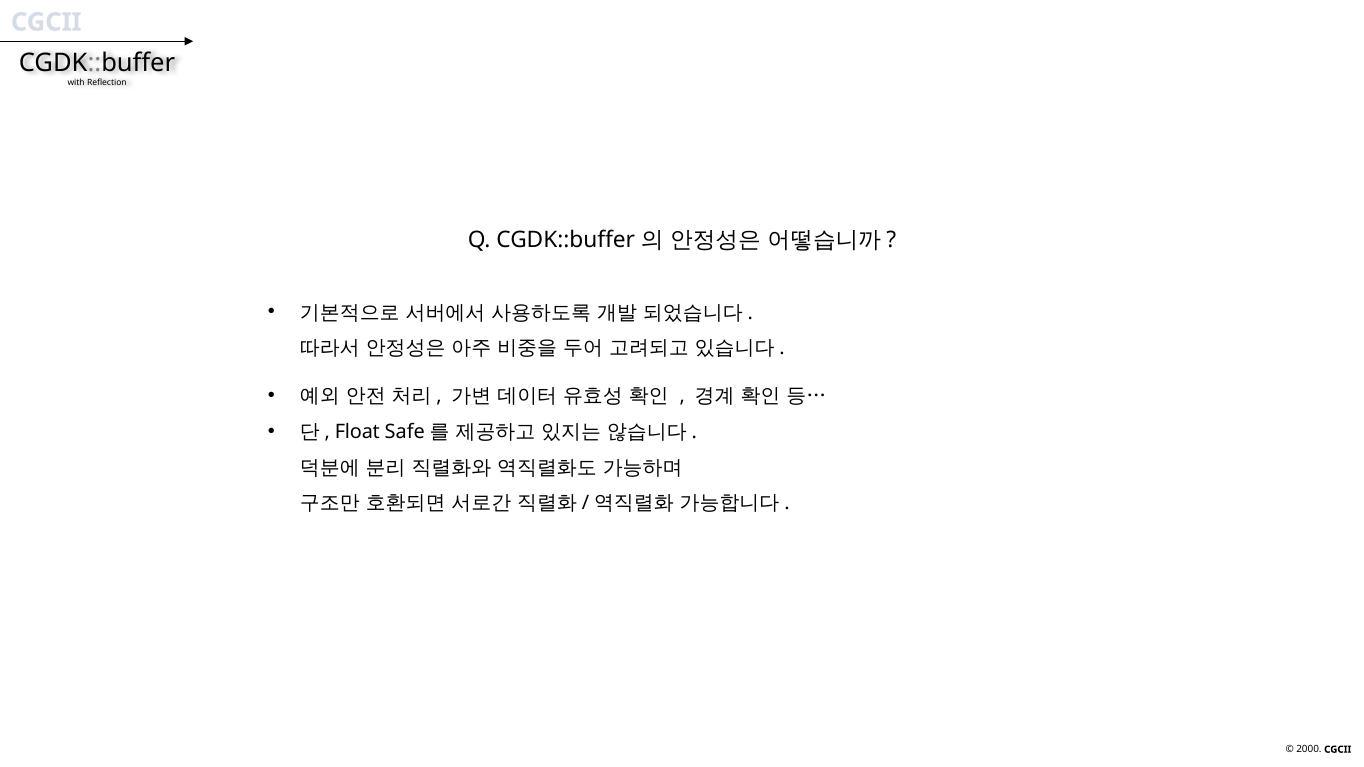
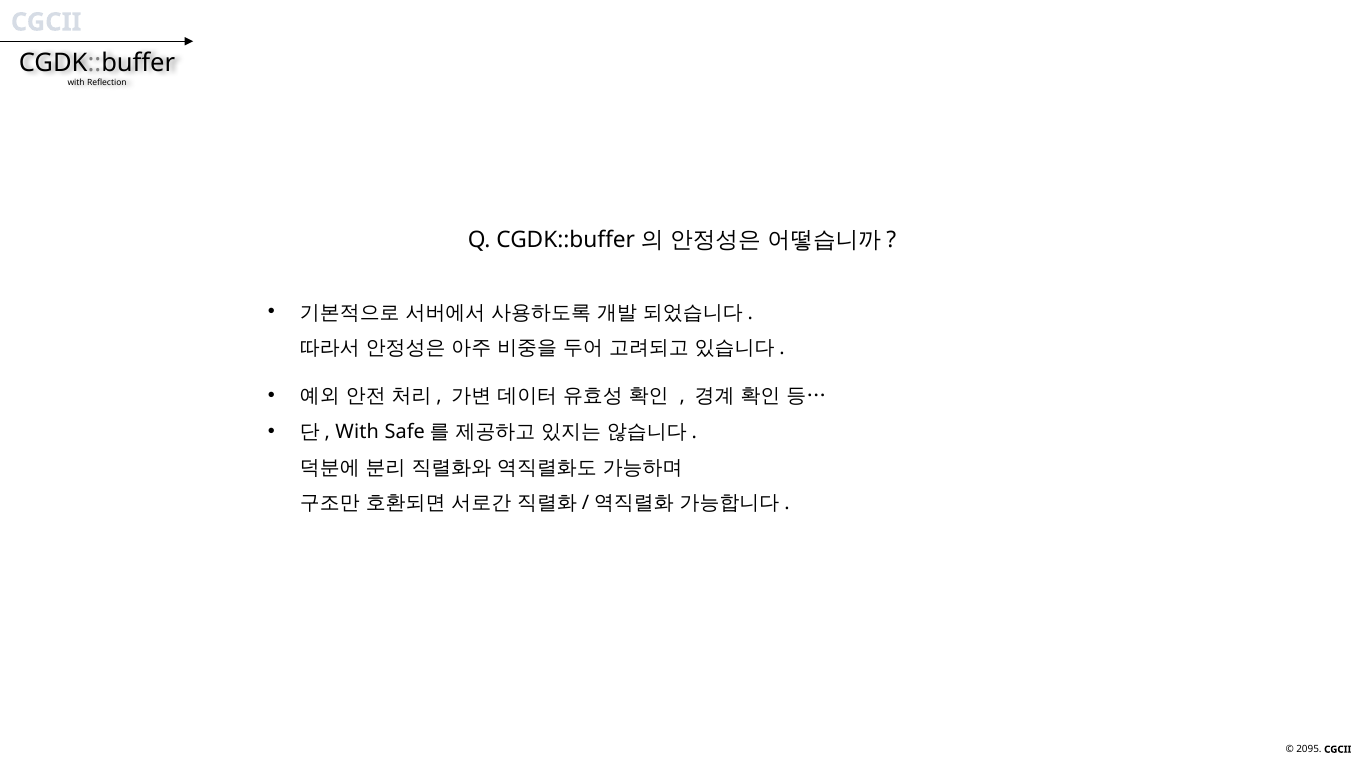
Float at (357, 432): Float -> With
2000: 2000 -> 2095
